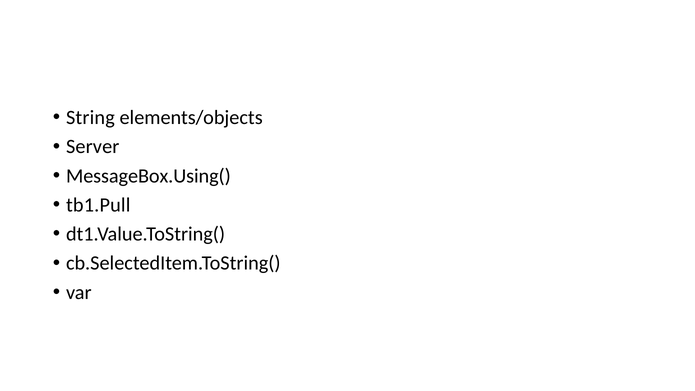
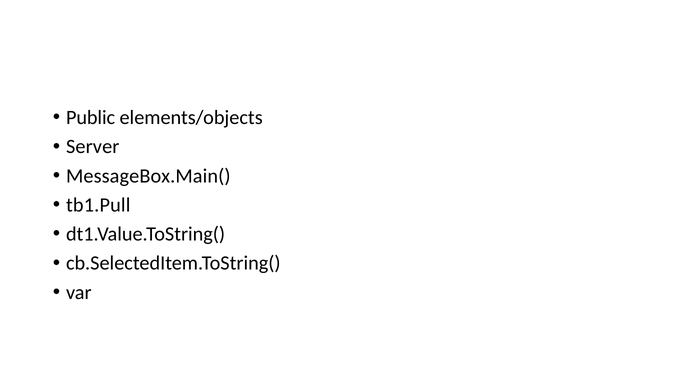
String: String -> Public
MessageBox.Using(: MessageBox.Using( -> MessageBox.Main(
